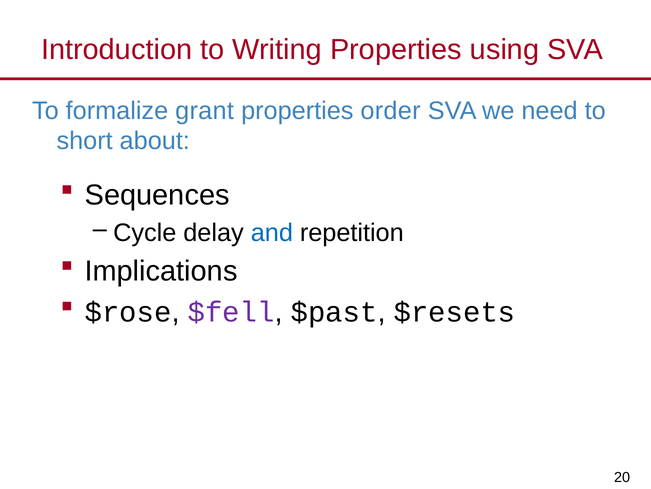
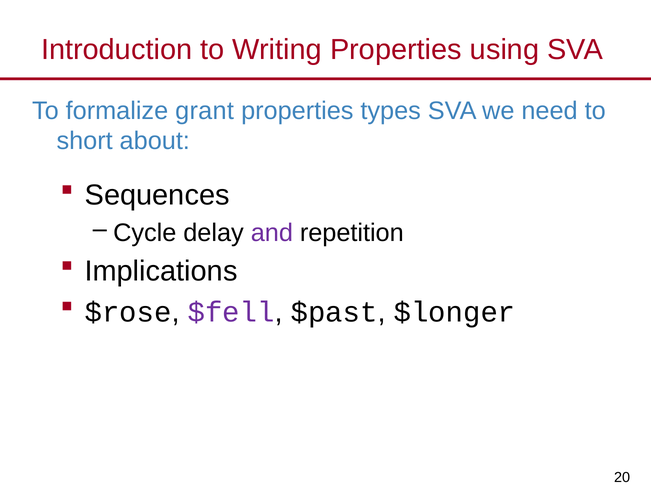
order: order -> types
and colour: blue -> purple
$resets: $resets -> $longer
